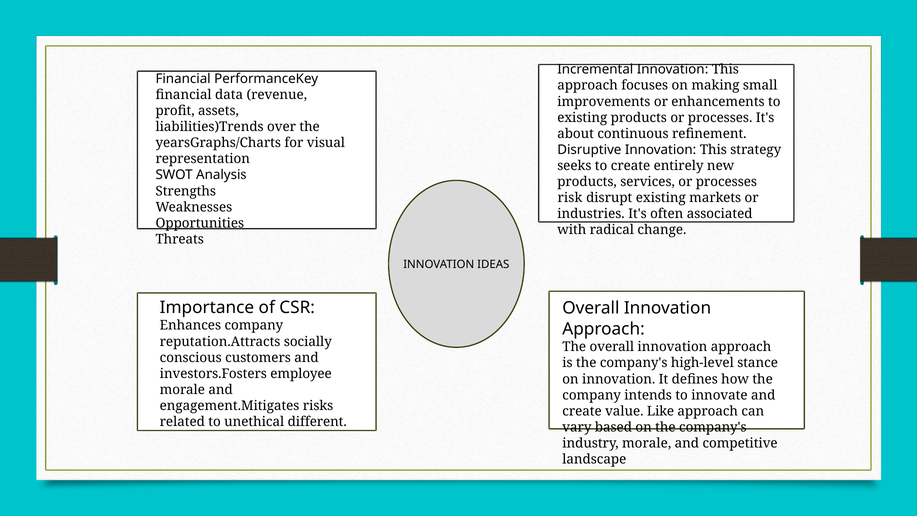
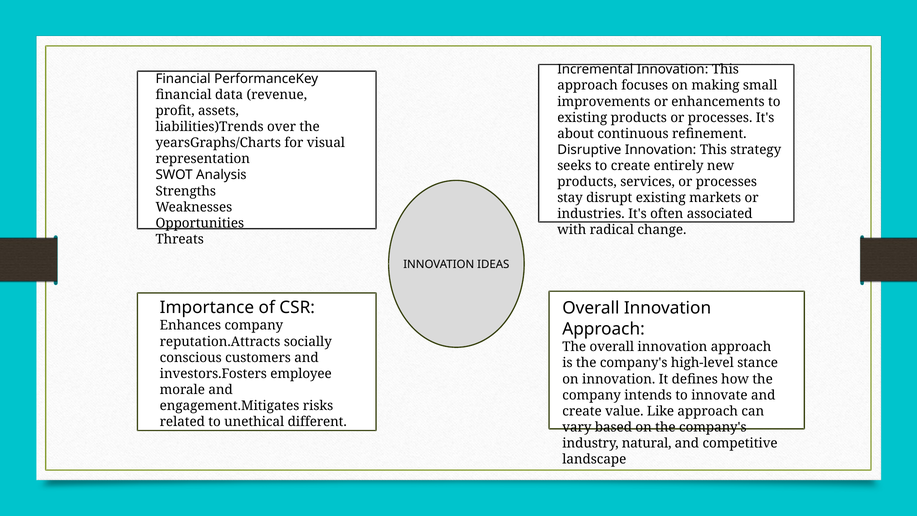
risk: risk -> stay
industry morale: morale -> natural
